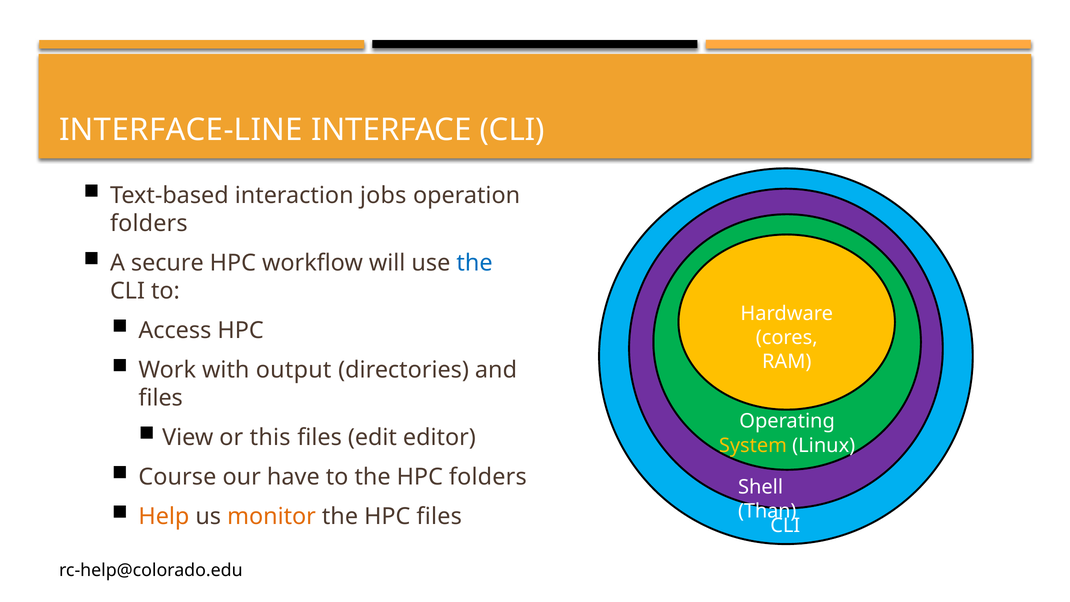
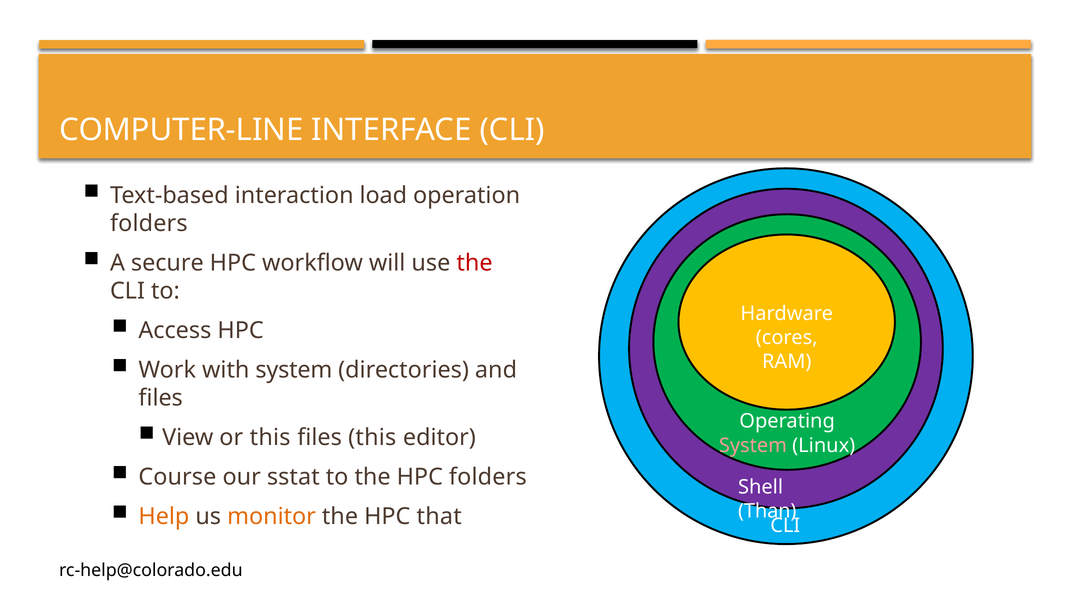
INTERFACE-LINE: INTERFACE-LINE -> COMPUTER-LINE
jobs: jobs -> load
the at (475, 263) colour: blue -> red
with output: output -> system
files edit: edit -> this
System at (753, 445) colour: yellow -> pink
have: have -> sstat
HPC files: files -> that
